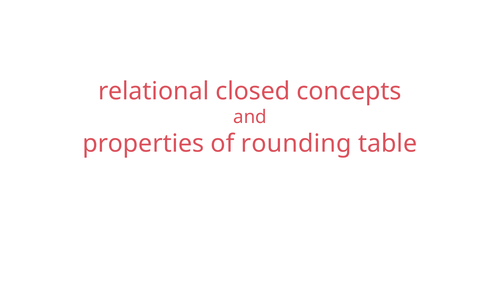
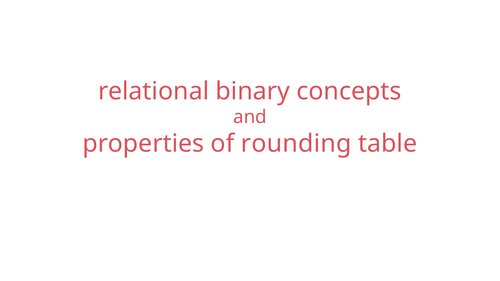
closed: closed -> binary
